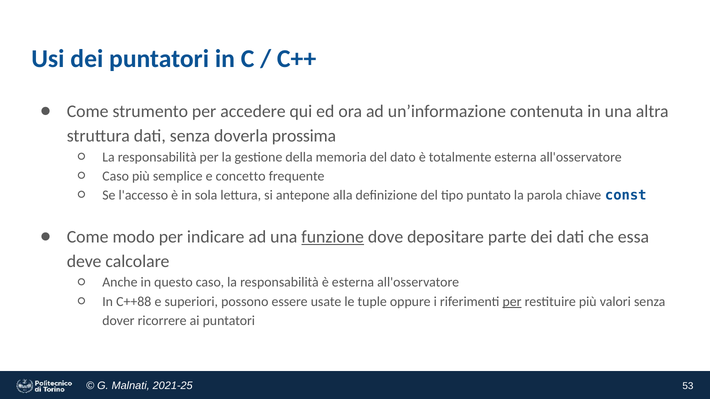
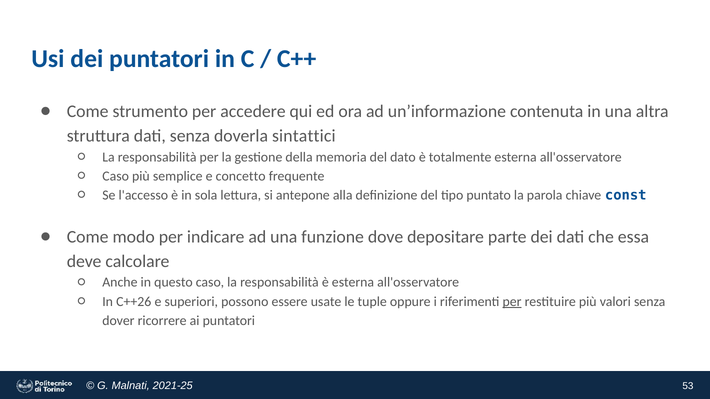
prossima: prossima -> sintattici
funzione underline: present -> none
C++88: C++88 -> C++26
